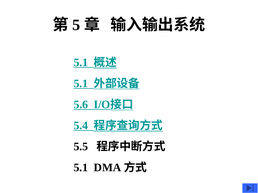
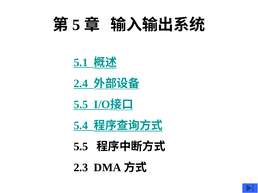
5.1 at (81, 84): 5.1 -> 2.4
5.6 at (81, 105): 5.6 -> 5.5
5.1 at (81, 168): 5.1 -> 2.3
